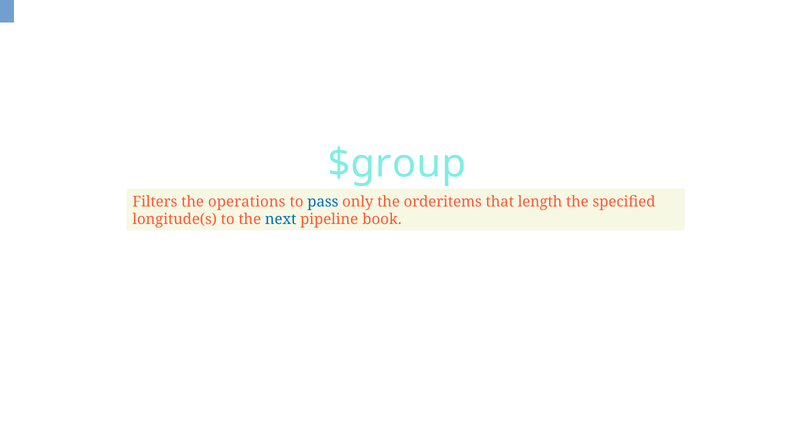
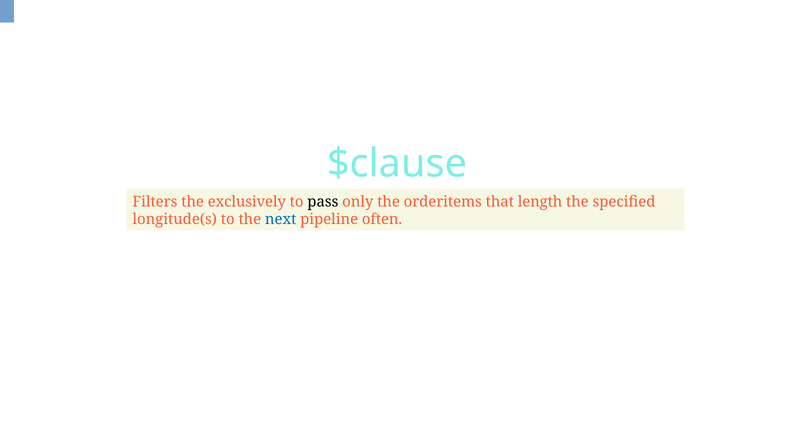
$group: $group -> $clause
operations: operations -> exclusively
pass colour: blue -> black
book: book -> often
